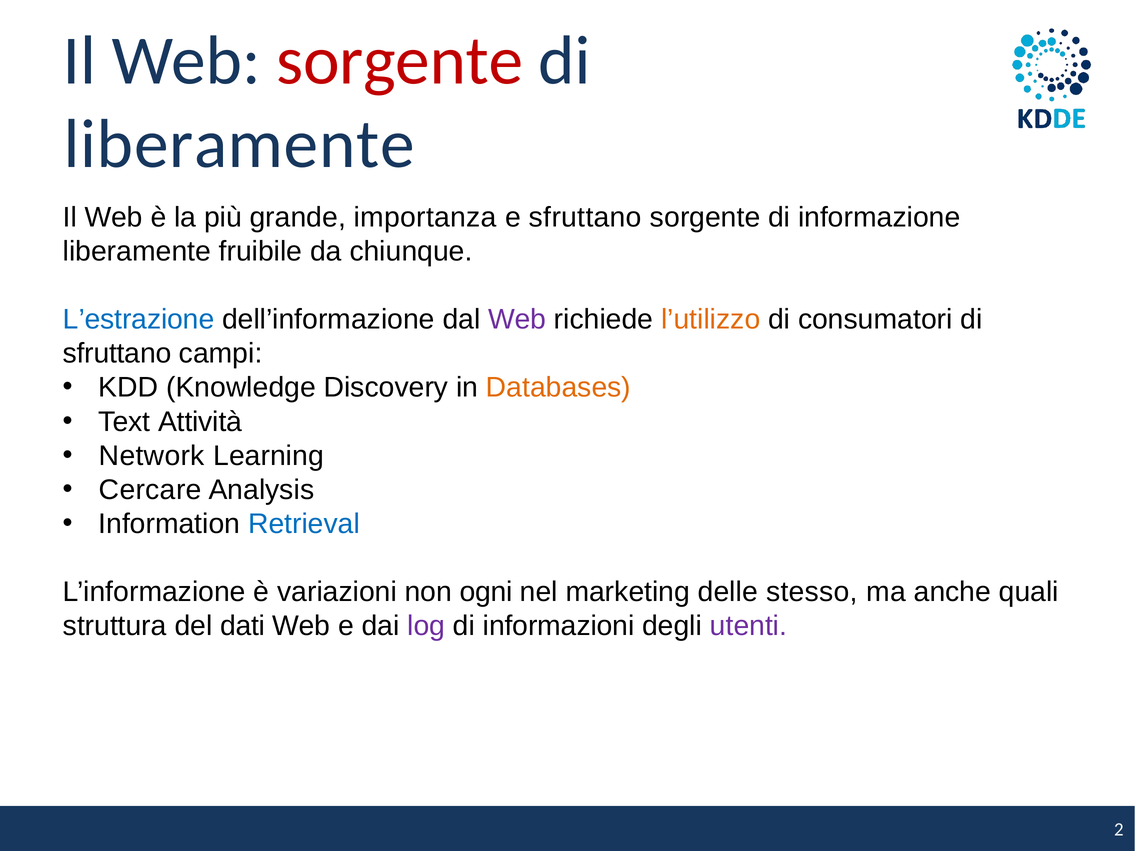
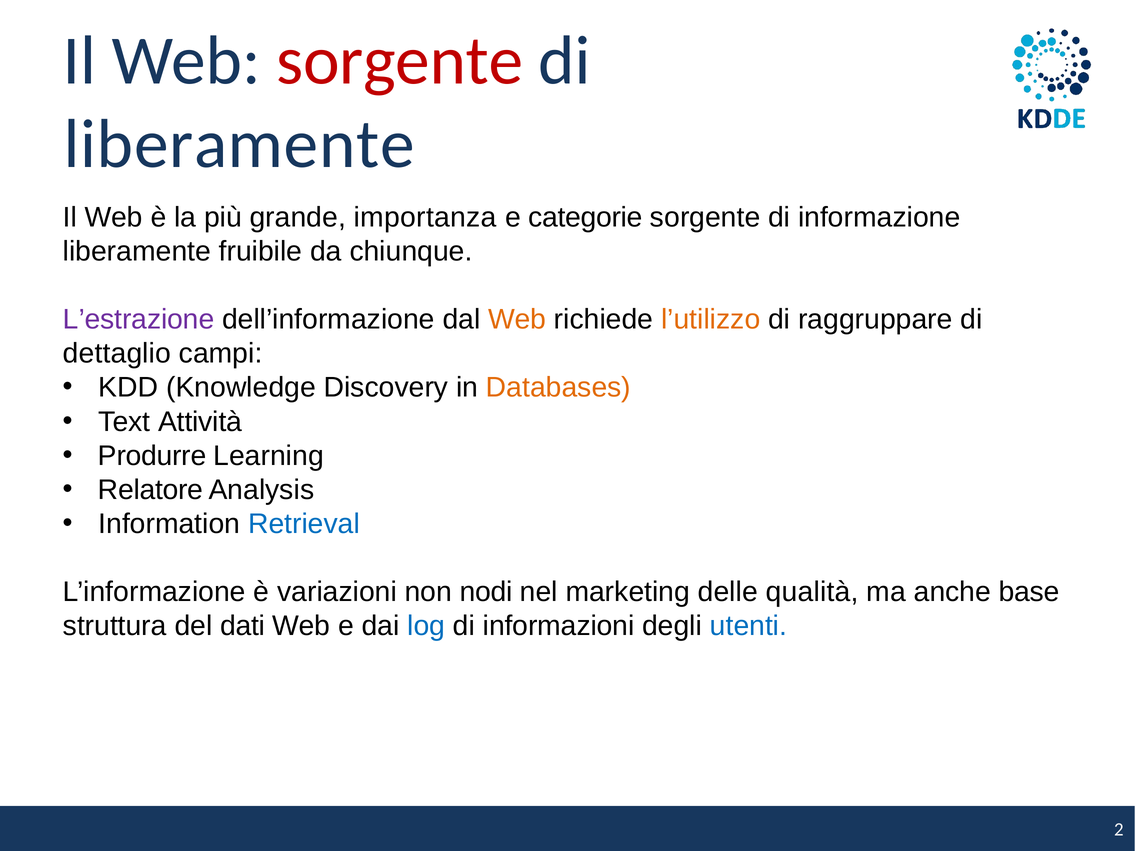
e sfruttano: sfruttano -> categorie
L’estrazione colour: blue -> purple
Web at (517, 320) colour: purple -> orange
consumatori: consumatori -> raggruppare
sfruttano at (117, 354): sfruttano -> dettaglio
Network: Network -> Produrre
Cercare: Cercare -> Relatore
ogni: ogni -> nodi
stesso: stesso -> qualità
quali: quali -> base
log colour: purple -> blue
utenti colour: purple -> blue
